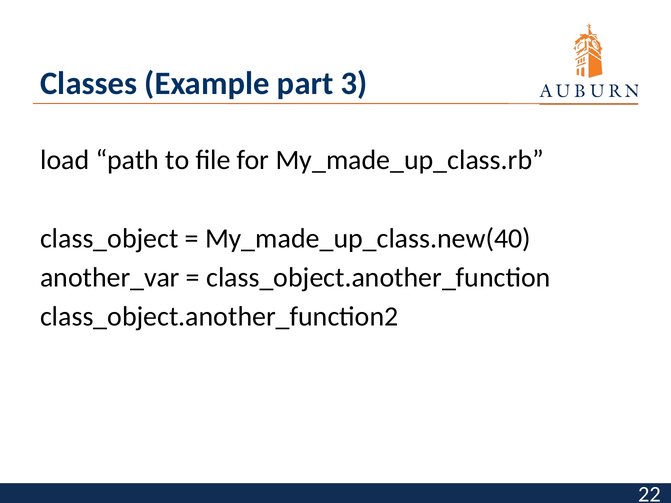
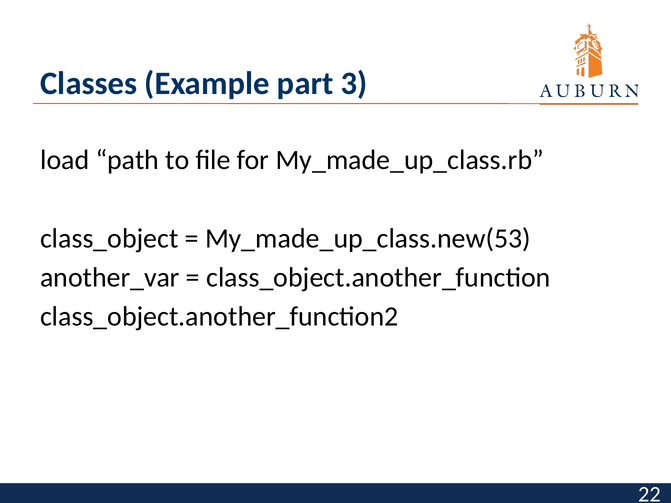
My_made_up_class.new(40: My_made_up_class.new(40 -> My_made_up_class.new(53
